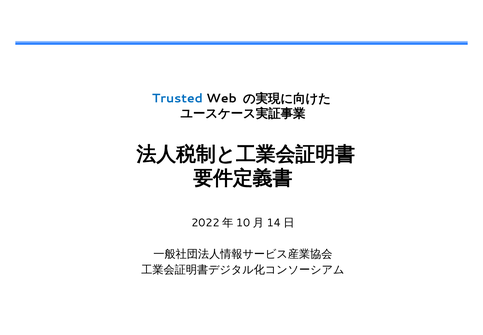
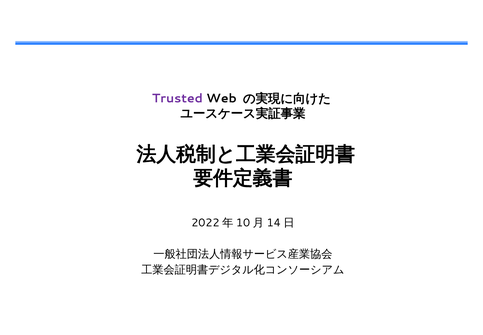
Trusted colour: blue -> purple
